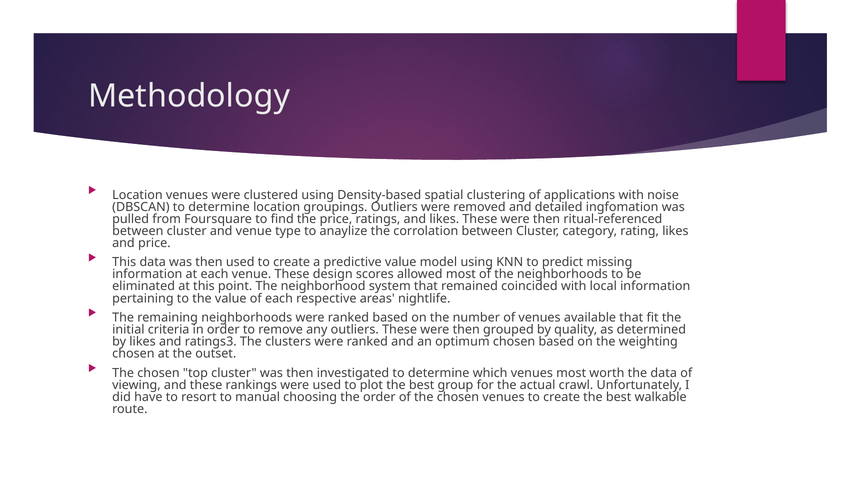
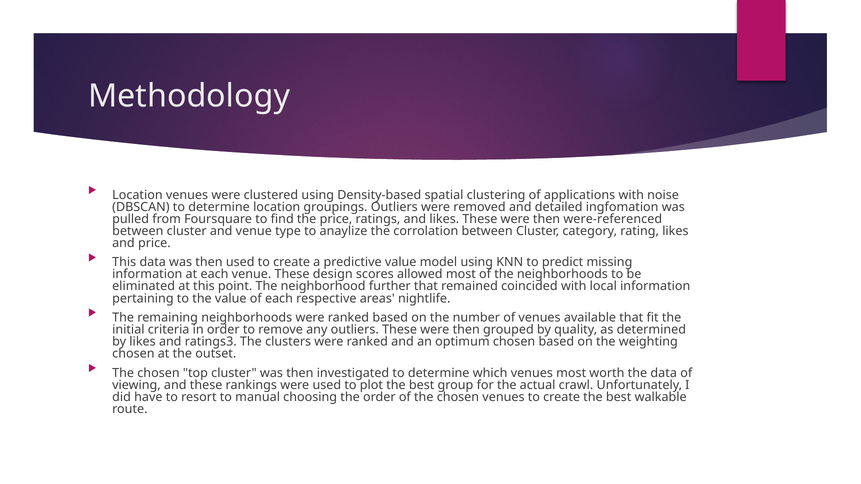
ritual-referenced: ritual-referenced -> were-referenced
system: system -> further
